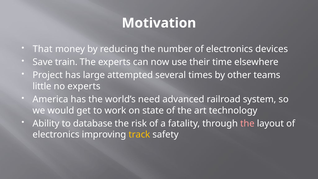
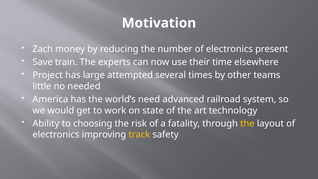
That: That -> Zach
devices: devices -> present
no experts: experts -> needed
database: database -> choosing
the at (247, 123) colour: pink -> yellow
